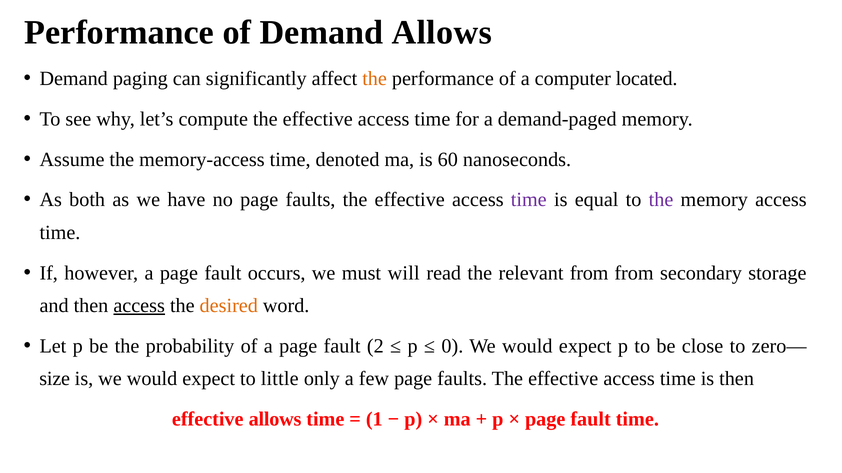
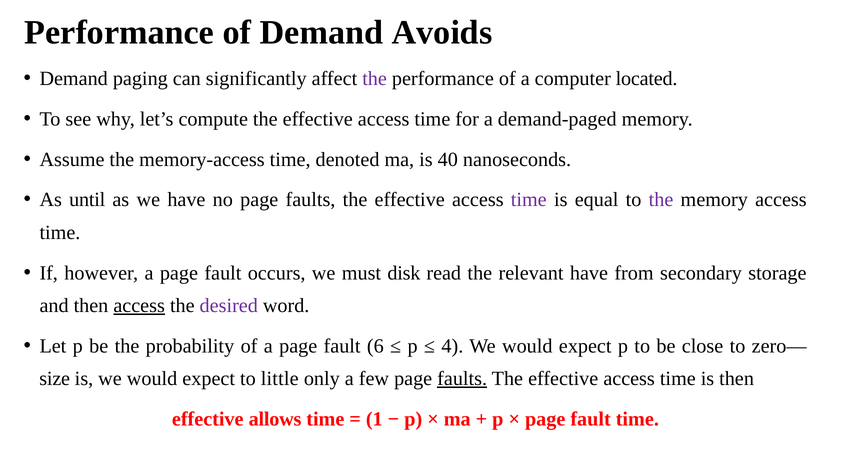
Demand Allows: Allows -> Avoids
the at (375, 79) colour: orange -> purple
60: 60 -> 40
both: both -> until
will: will -> disk
relevant from: from -> have
desired colour: orange -> purple
2: 2 -> 6
0: 0 -> 4
faults at (462, 379) underline: none -> present
